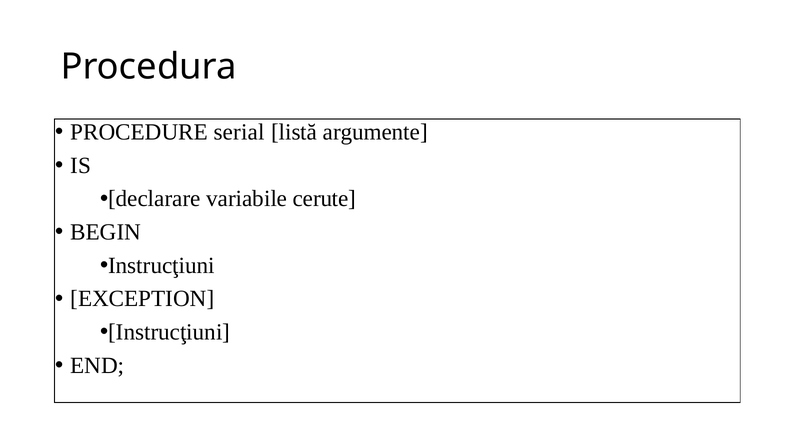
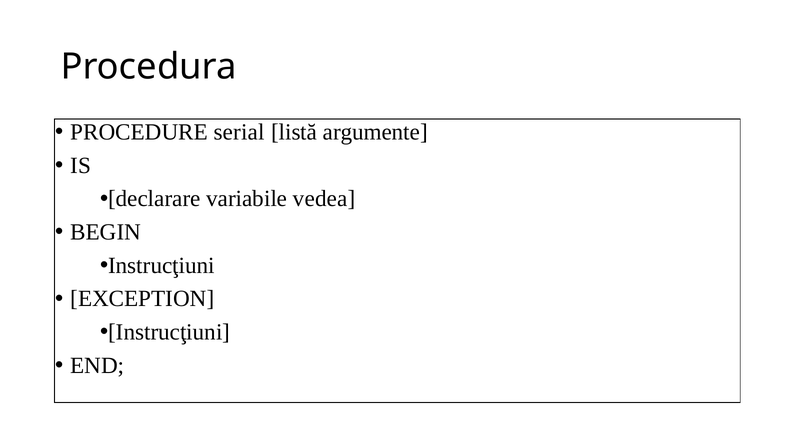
cerute: cerute -> vedea
